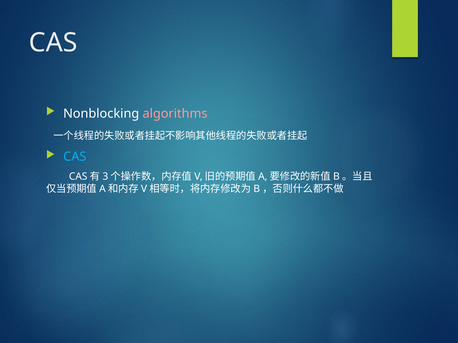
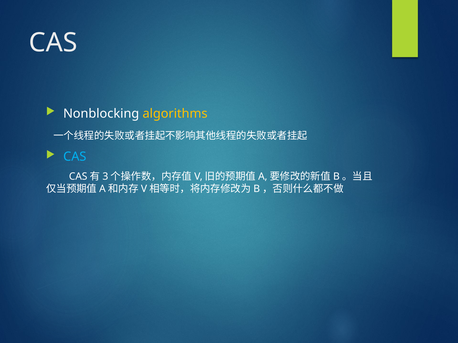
algorithms colour: pink -> yellow
